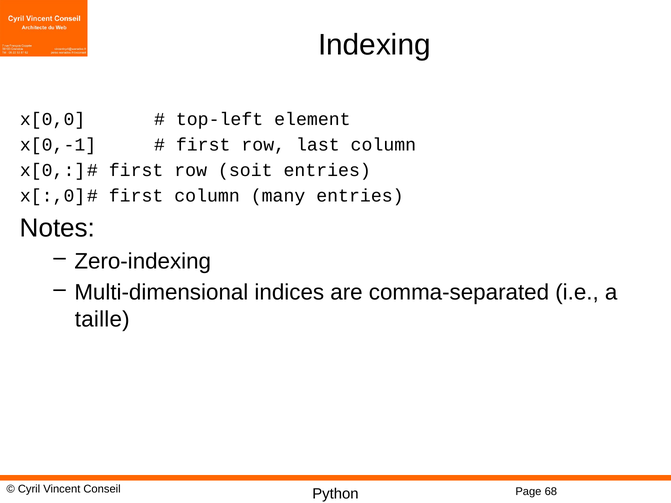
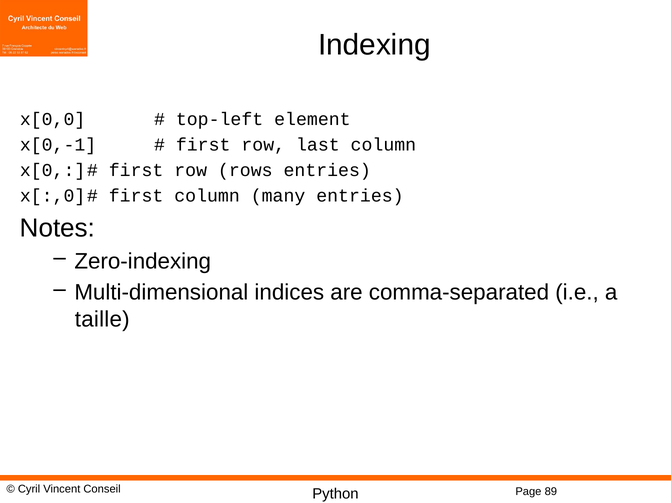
soit: soit -> rows
68: 68 -> 89
